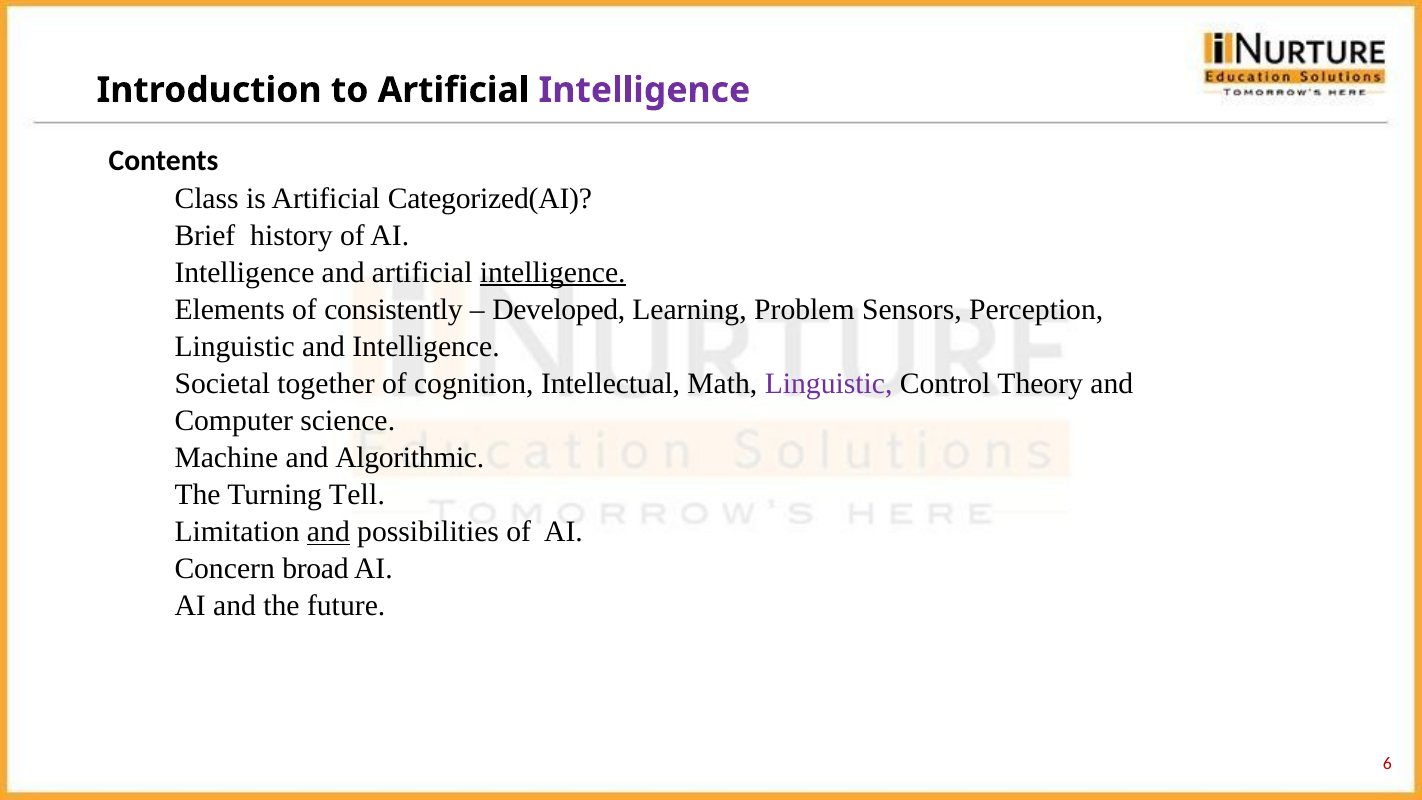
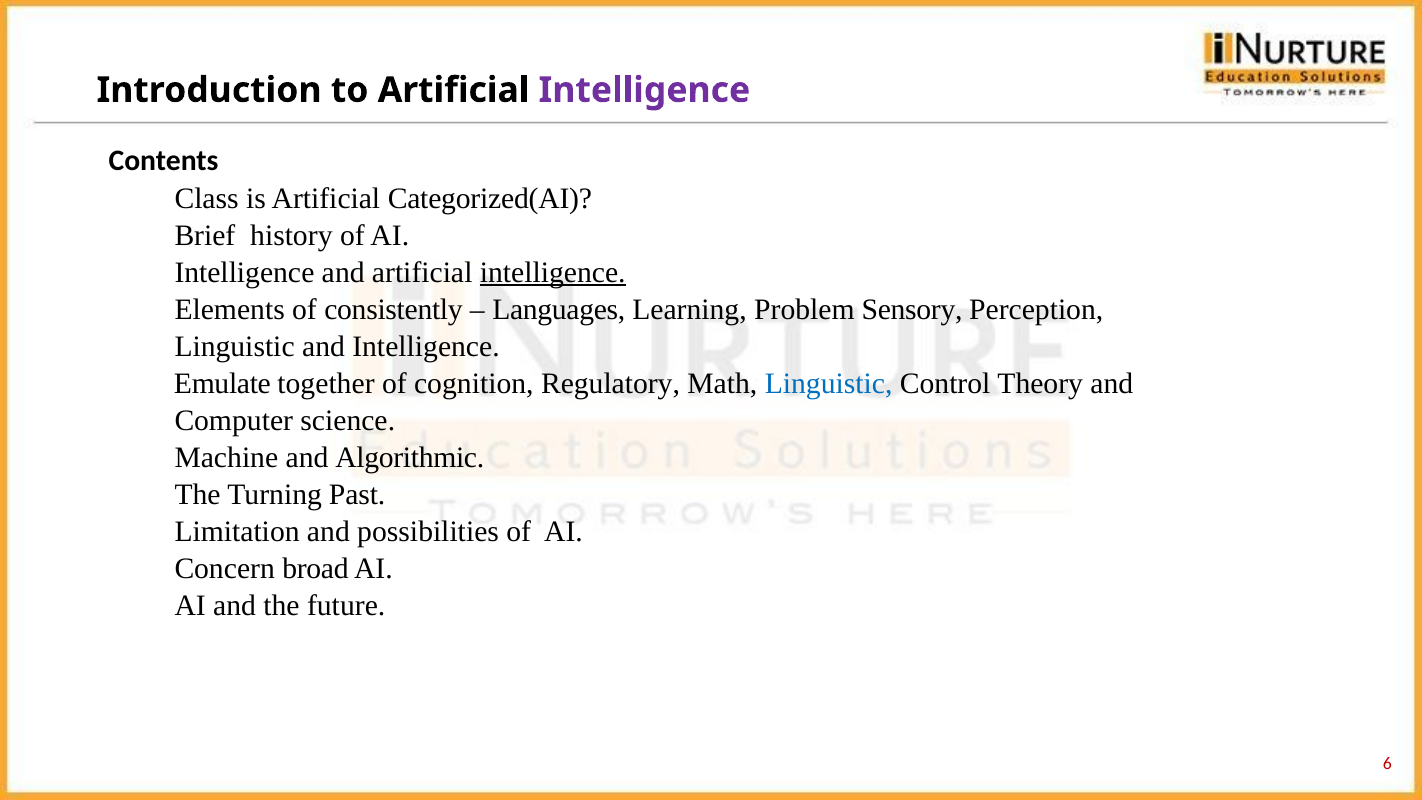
Developed: Developed -> Languages
Sensors: Sensors -> Sensory
Societal: Societal -> Emulate
Intellectual: Intellectual -> Regulatory
Linguistic at (829, 383) colour: purple -> blue
Tell: Tell -> Past
and at (328, 532) underline: present -> none
